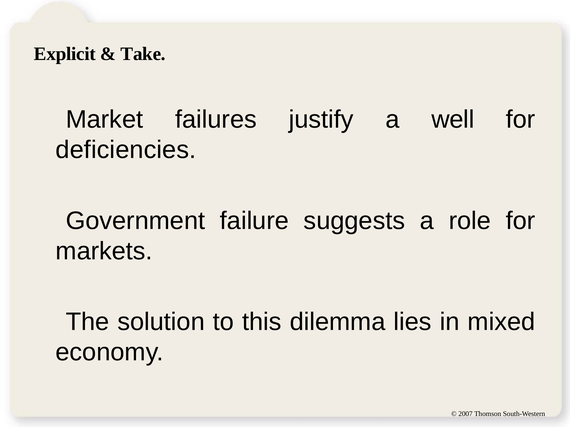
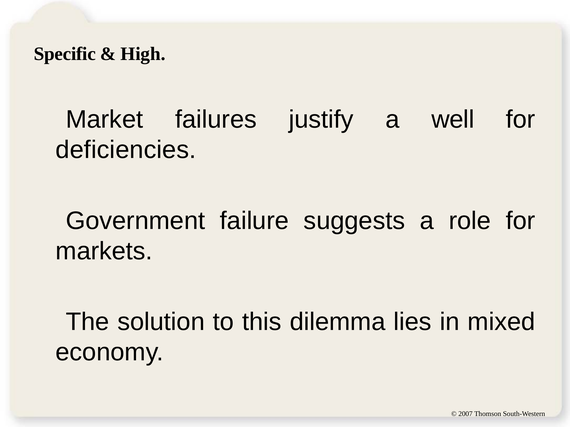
Explicit: Explicit -> Specific
Take: Take -> High
